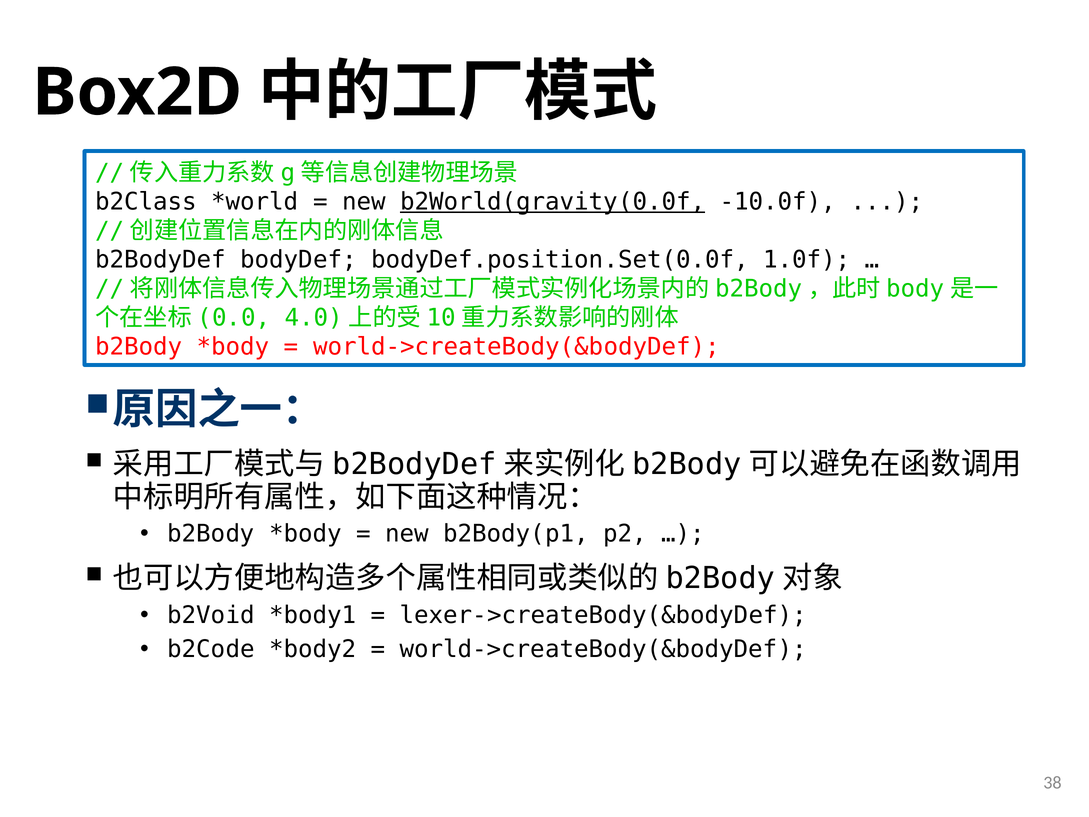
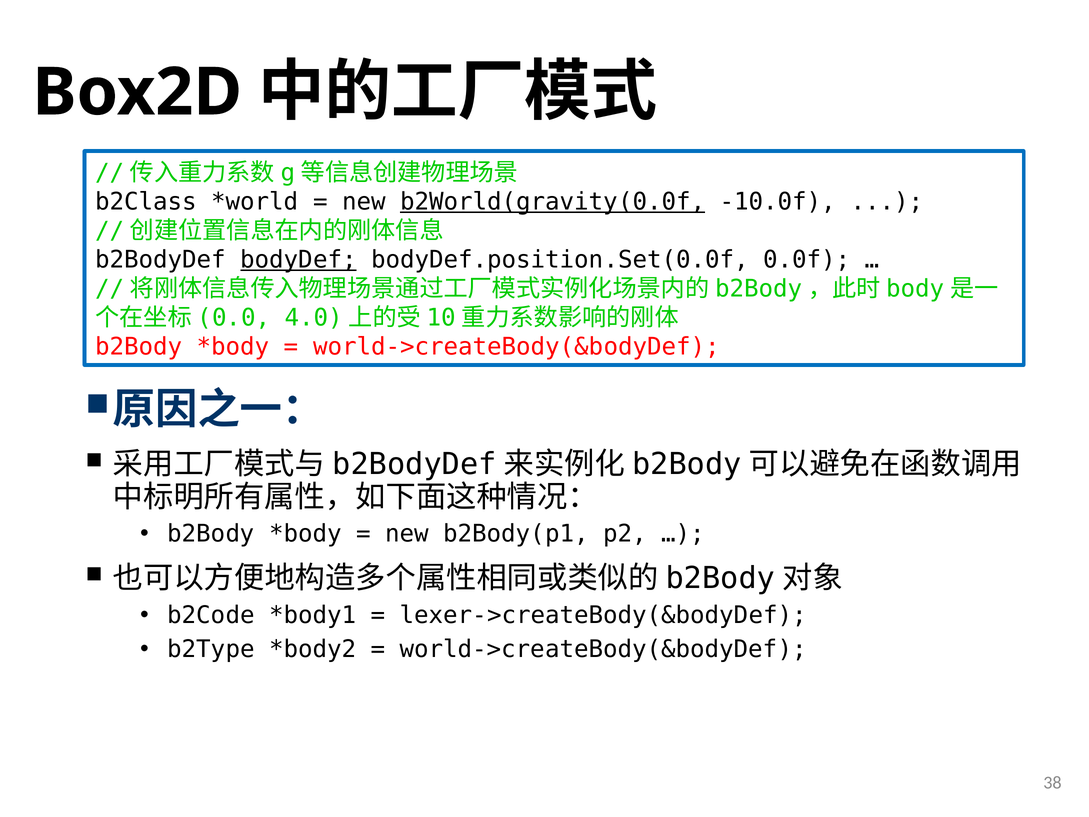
bodyDef underline: none -> present
1.0f: 1.0f -> 0.0f
b2Void: b2Void -> b2Code
b2Code: b2Code -> b2Type
